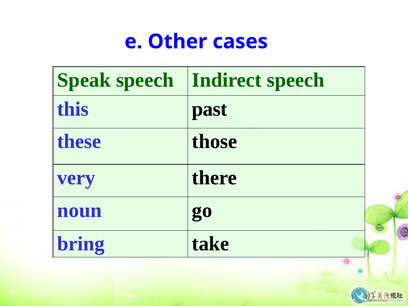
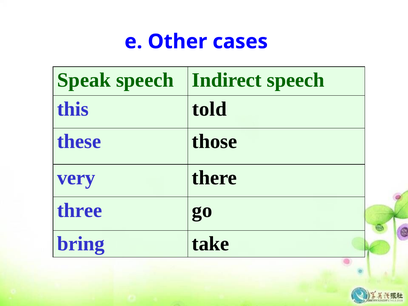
past: past -> told
noun: noun -> three
